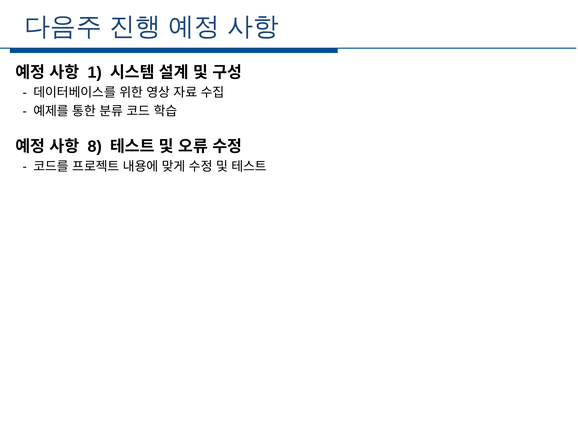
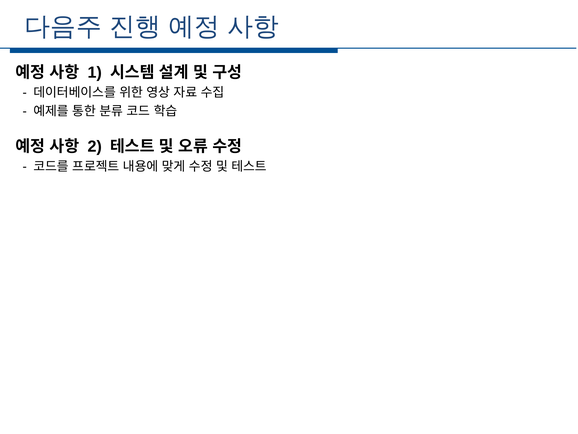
8: 8 -> 2
